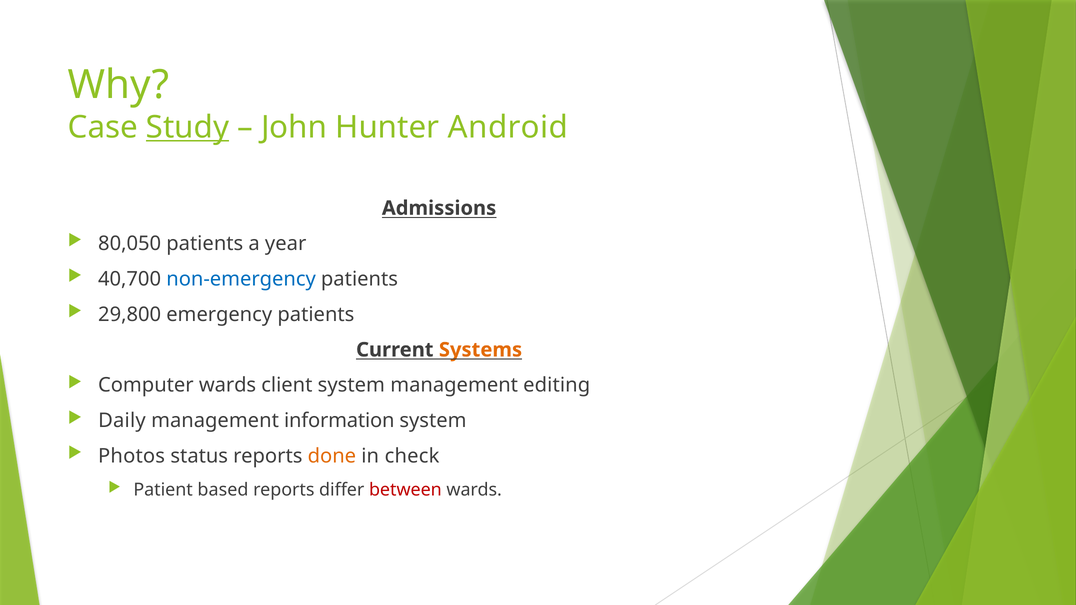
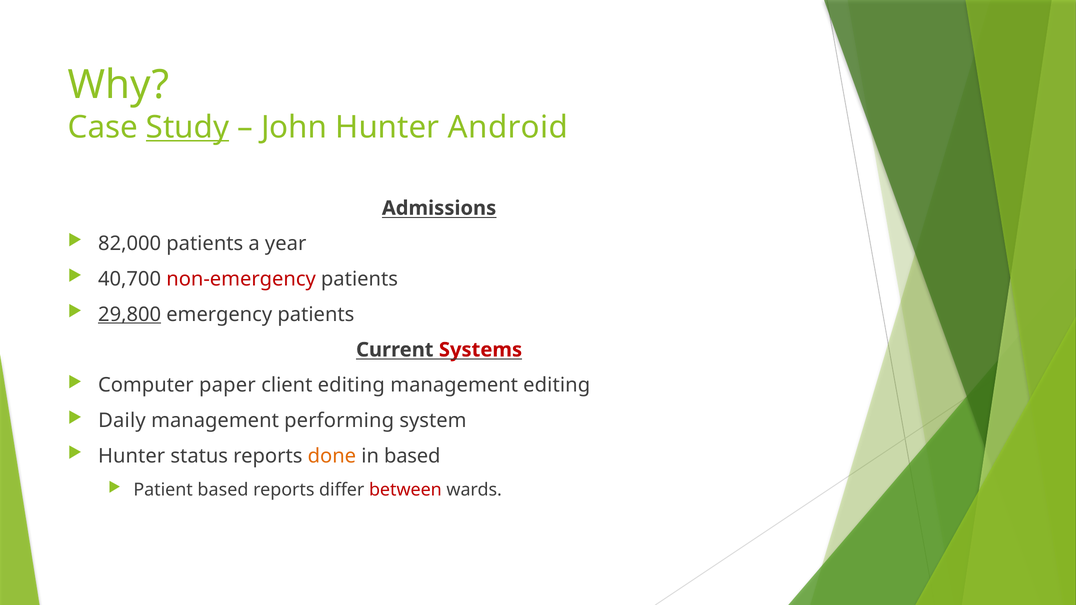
80,050: 80,050 -> 82,000
non-emergency colour: blue -> red
29,800 underline: none -> present
Systems colour: orange -> red
Computer wards: wards -> paper
client system: system -> editing
information: information -> performing
Photos at (132, 456): Photos -> Hunter
in check: check -> based
